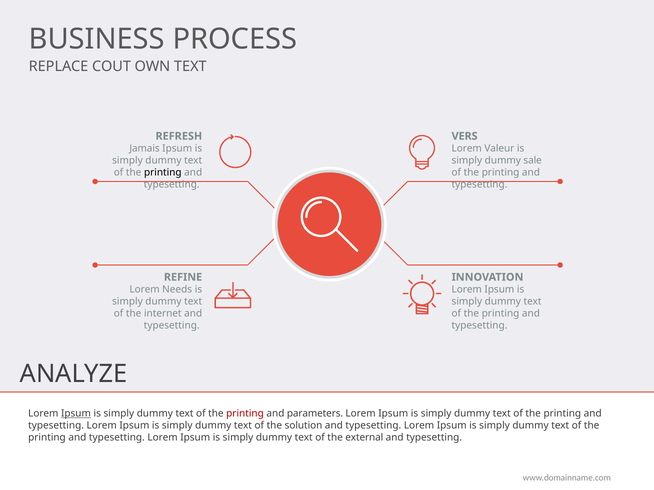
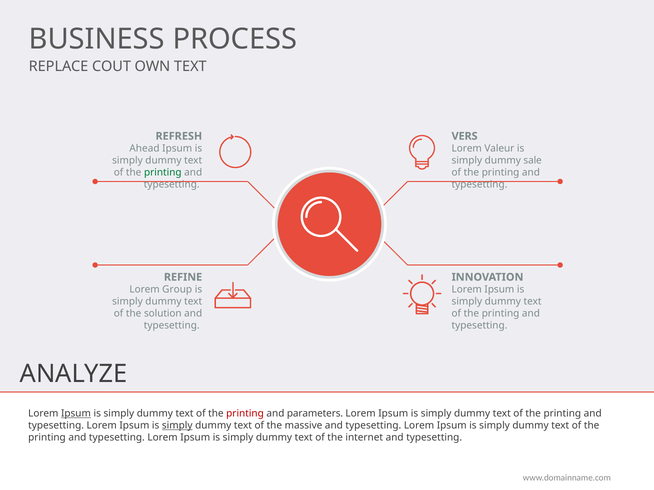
Jamais: Jamais -> Ahead
printing at (163, 173) colour: black -> green
Needs: Needs -> Group
internet: internet -> solution
simply at (177, 426) underline: none -> present
solution: solution -> massive
external: external -> internet
